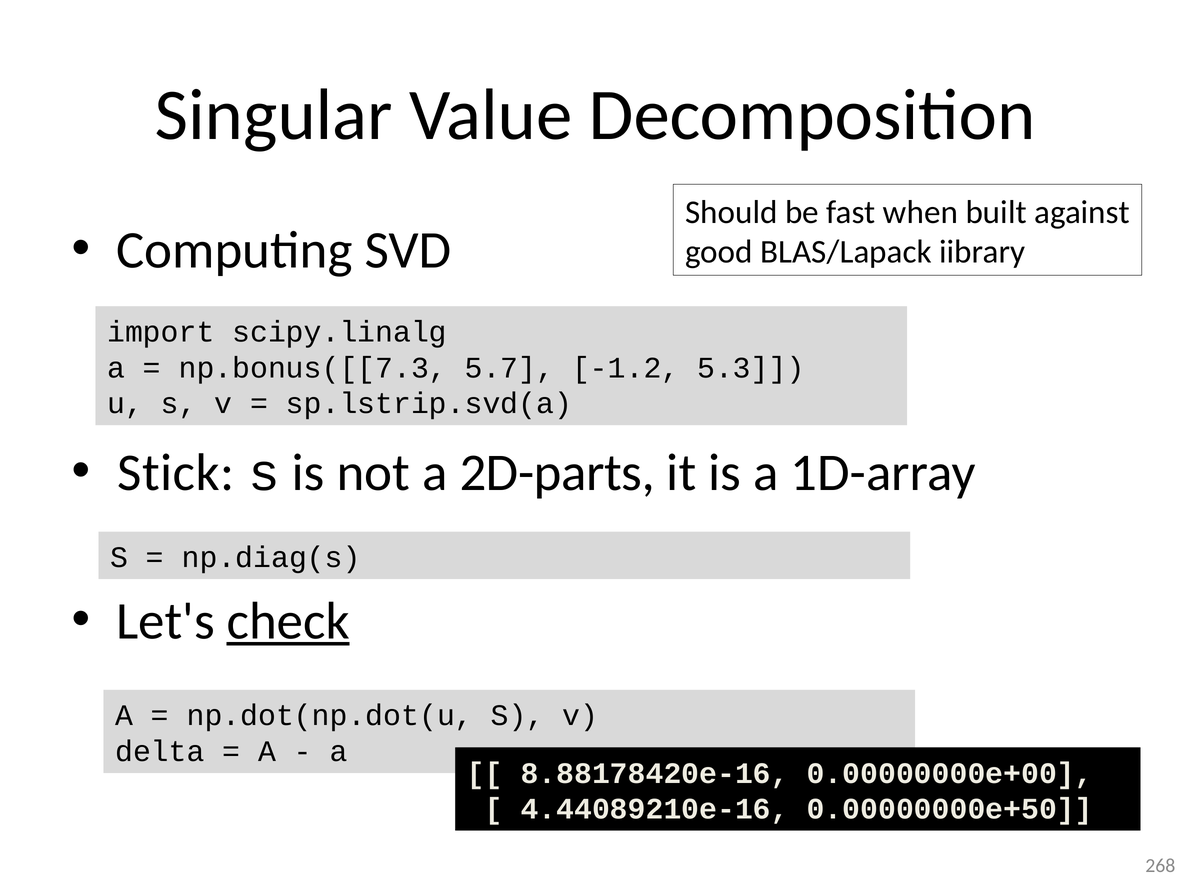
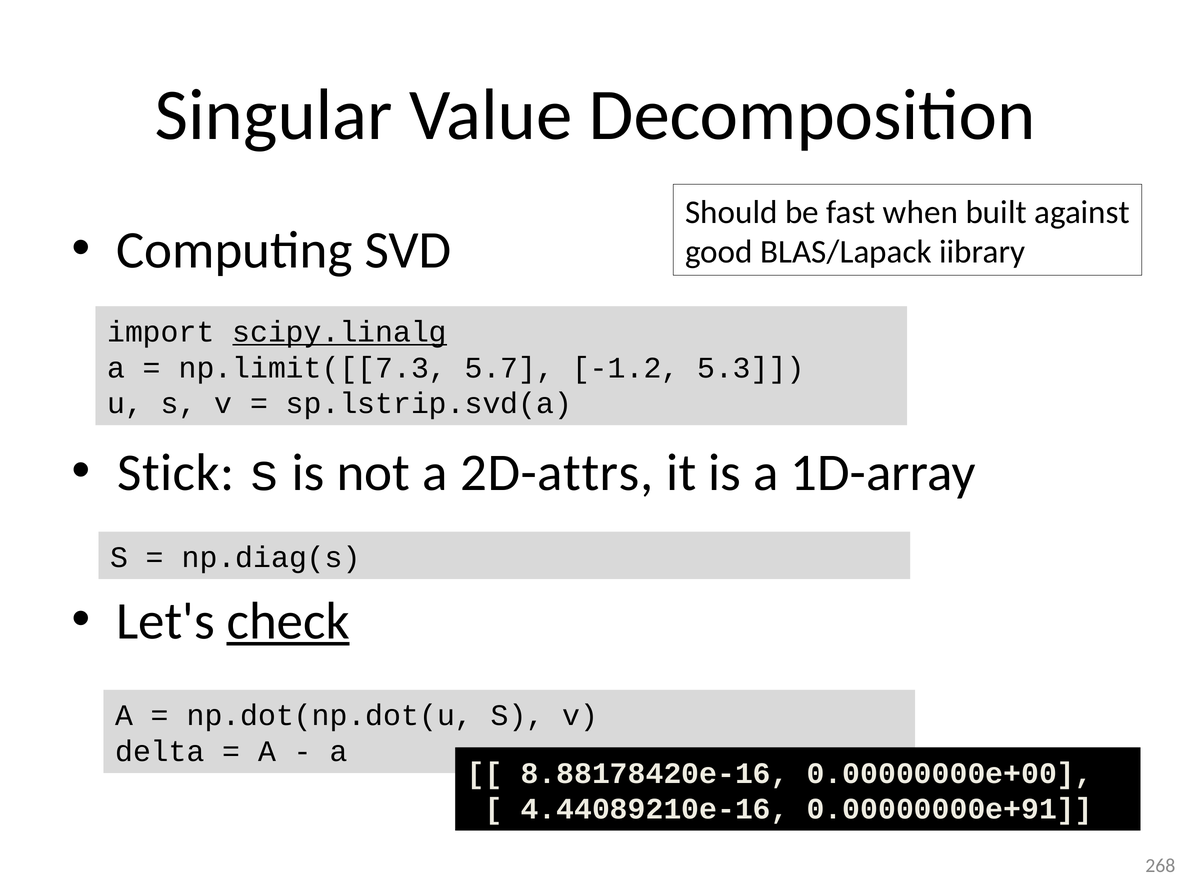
scipy.linalg underline: none -> present
np.bonus([[7.3: np.bonus([[7.3 -> np.limit([[7.3
2D-parts: 2D-parts -> 2D-attrs
0.00000000e+50: 0.00000000e+50 -> 0.00000000e+91
